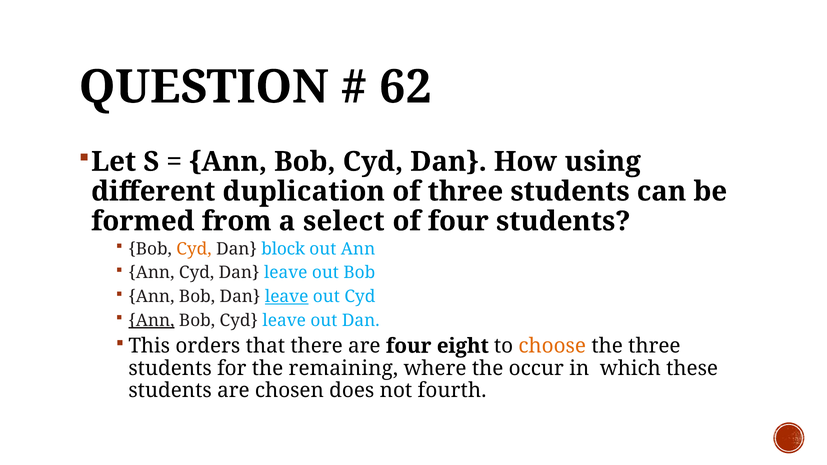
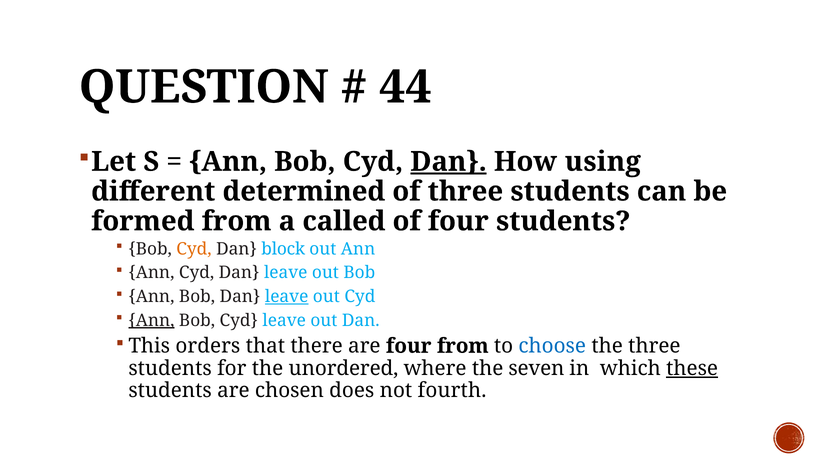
62: 62 -> 44
Dan at (449, 162) underline: none -> present
duplication: duplication -> determined
select: select -> called
four eight: eight -> from
choose colour: orange -> blue
remaining: remaining -> unordered
occur: occur -> seven
these underline: none -> present
